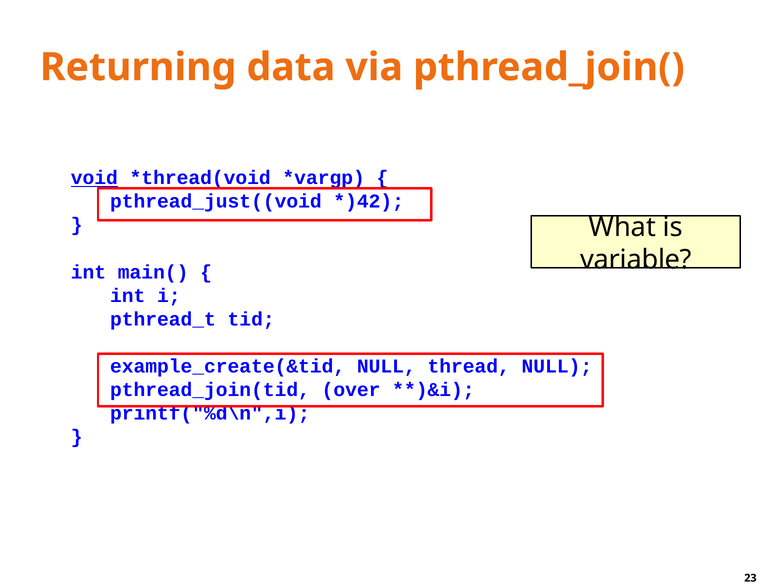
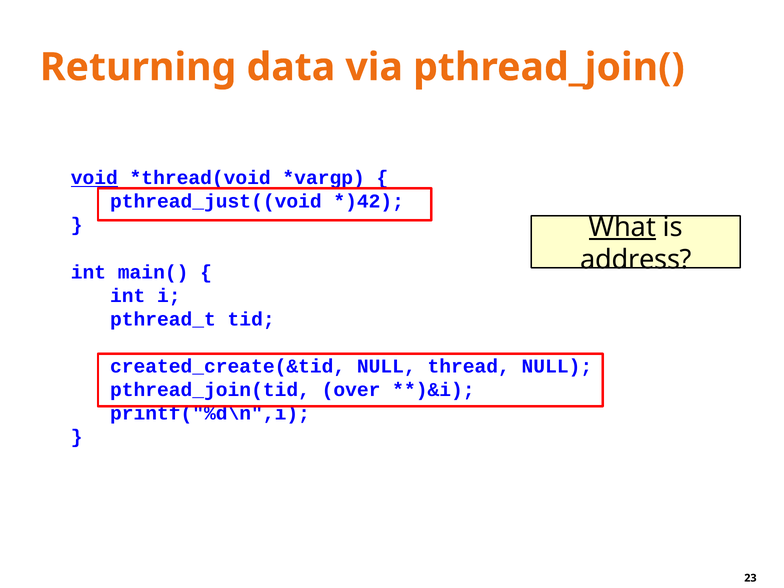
What underline: none -> present
variable: variable -> address
example_create(&tid: example_create(&tid -> created_create(&tid
